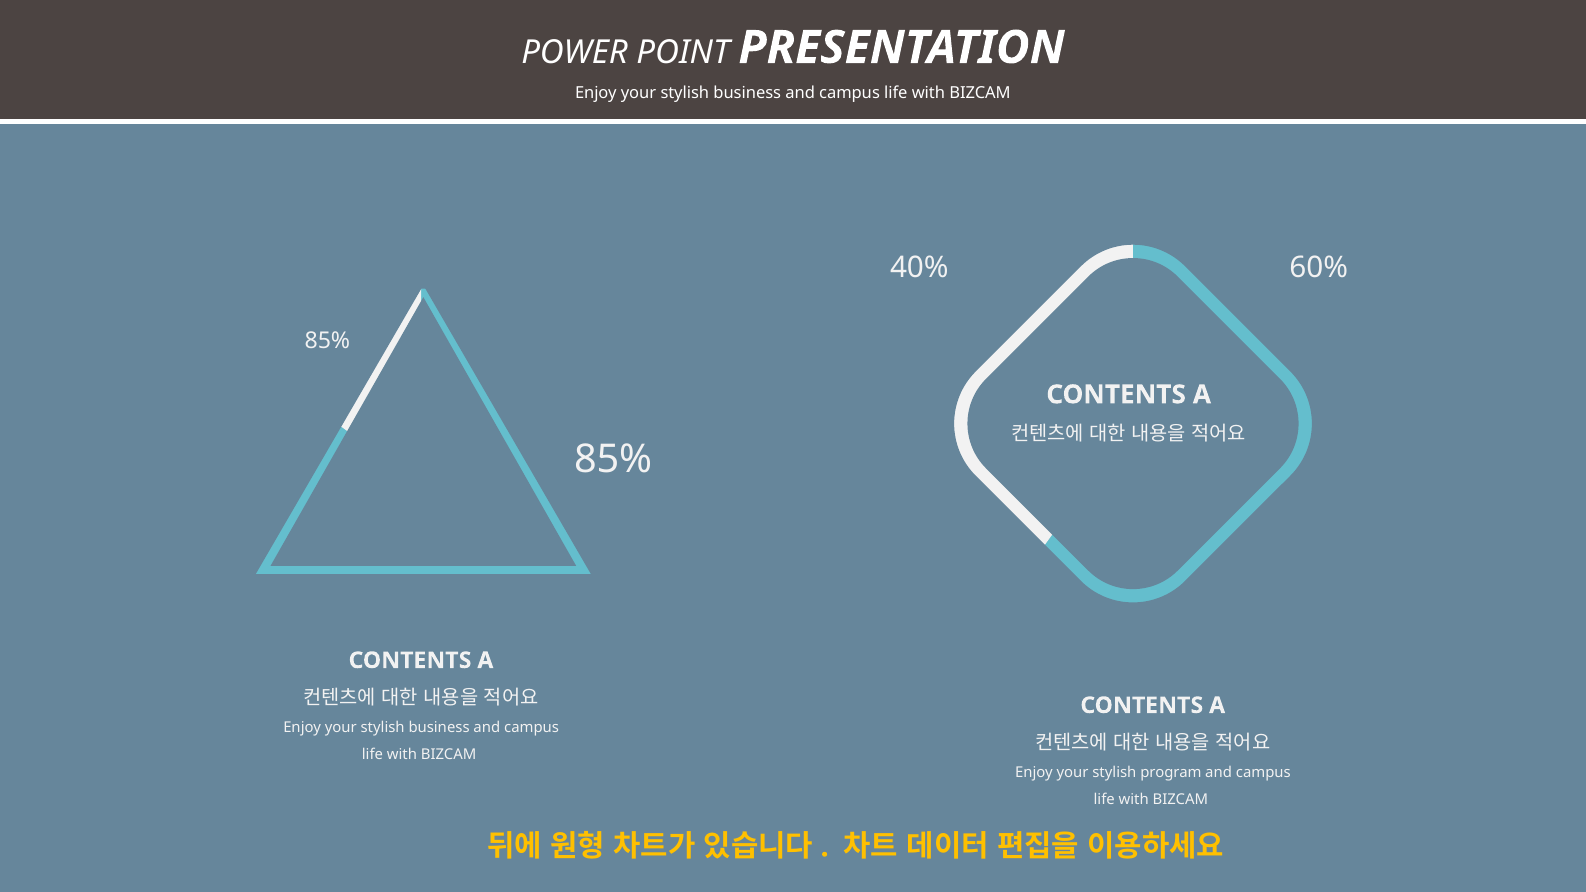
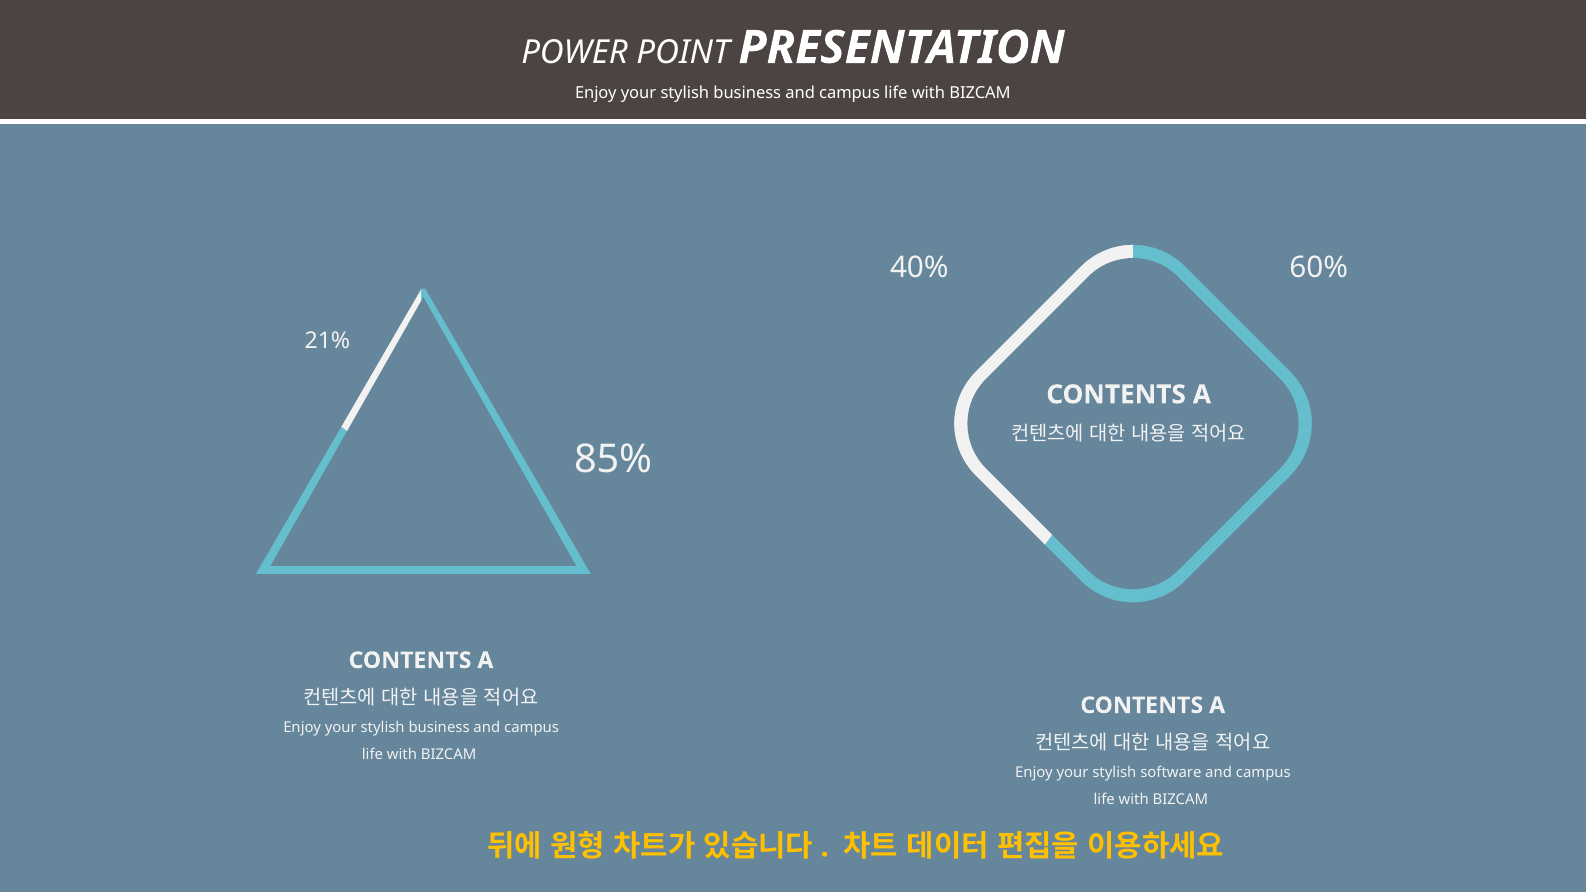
85% at (327, 341): 85% -> 21%
program: program -> software
